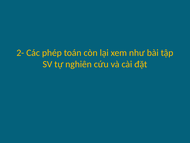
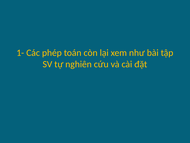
2-: 2- -> 1-
